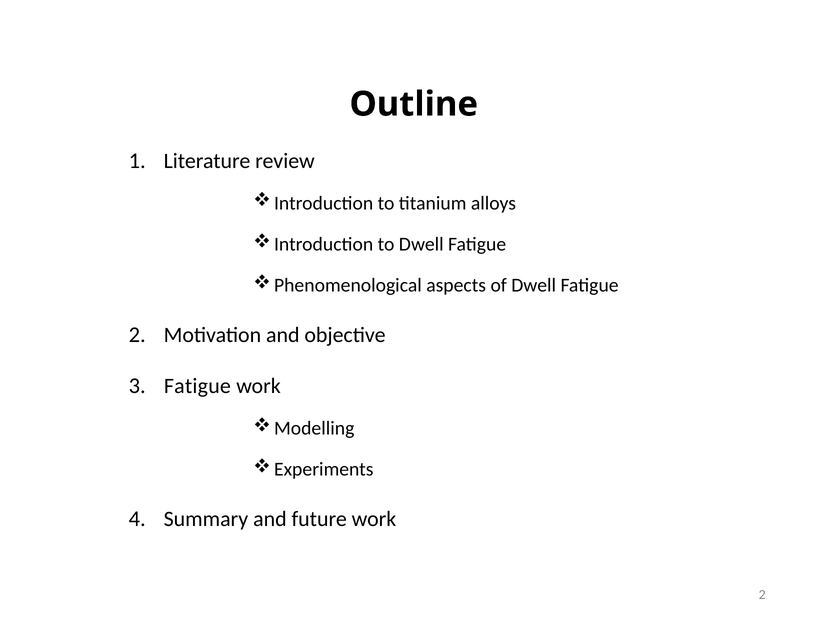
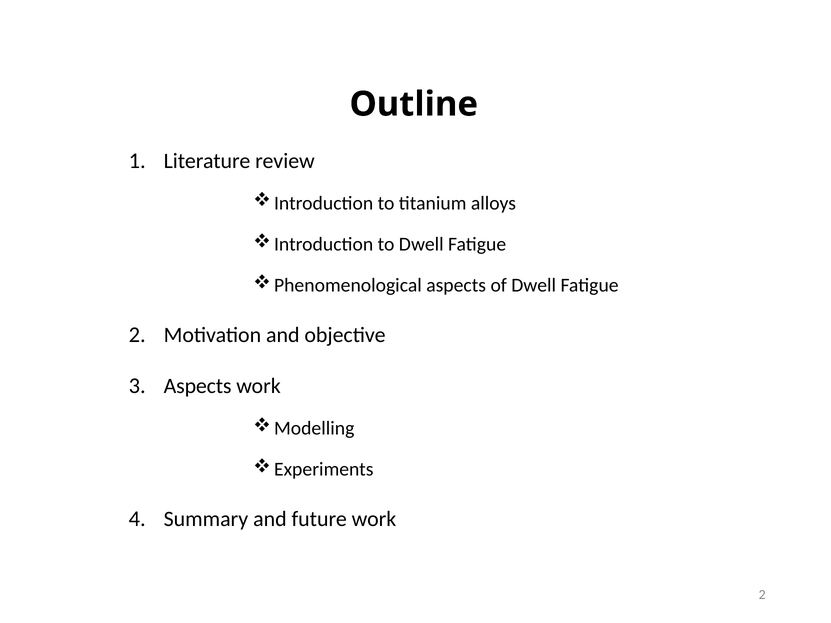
Fatigue at (197, 386): Fatigue -> Aspects
